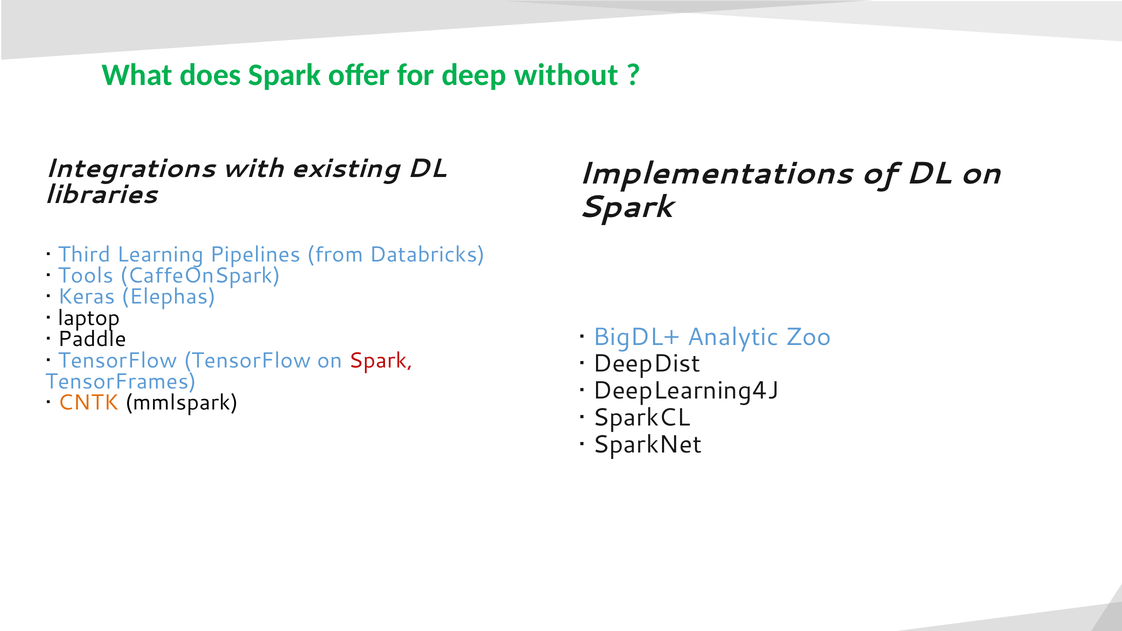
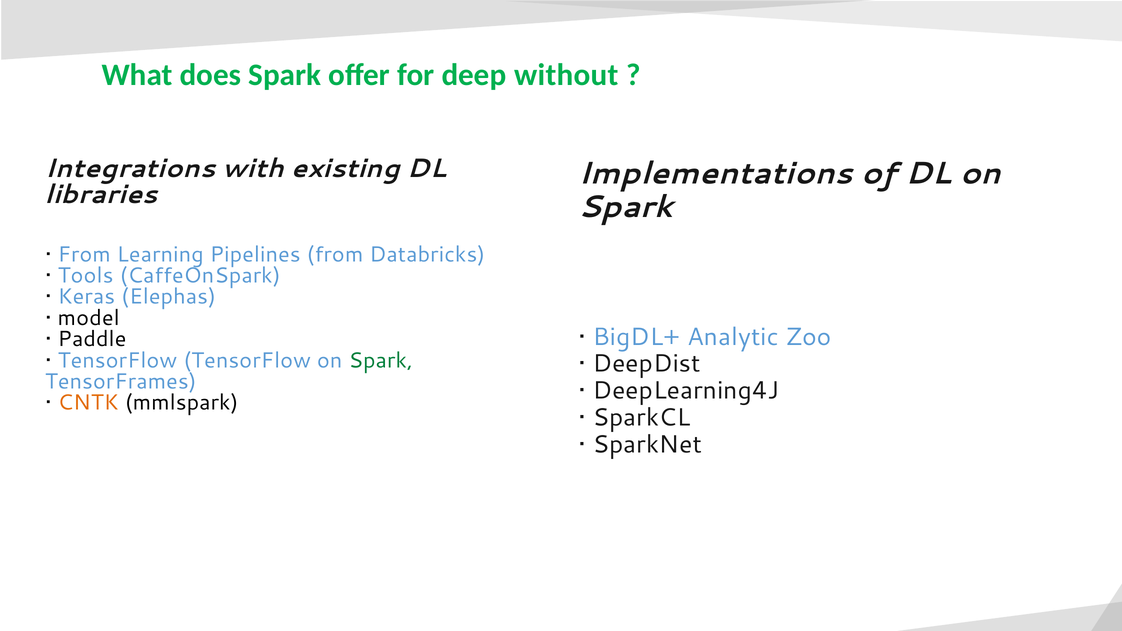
Third at (84, 254): Third -> From
laptop: laptop -> model
Spark at (381, 360) colour: red -> green
